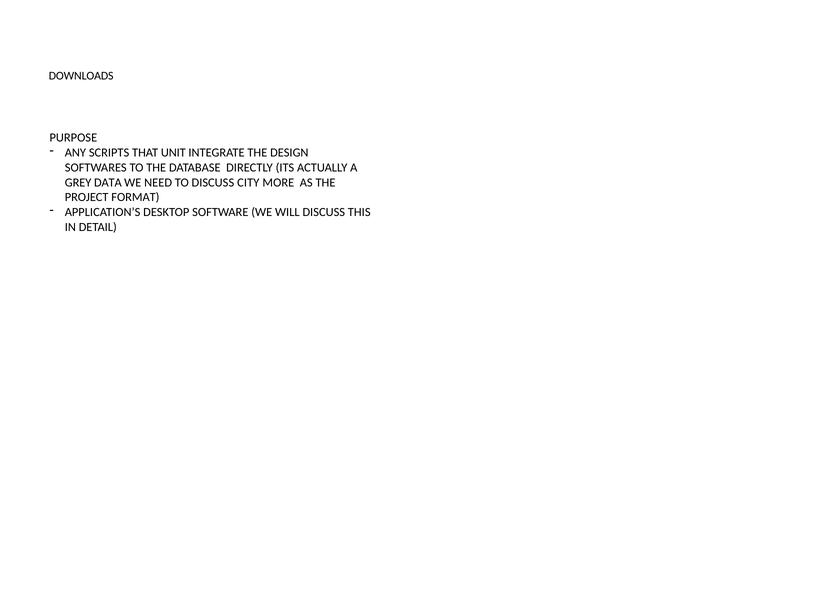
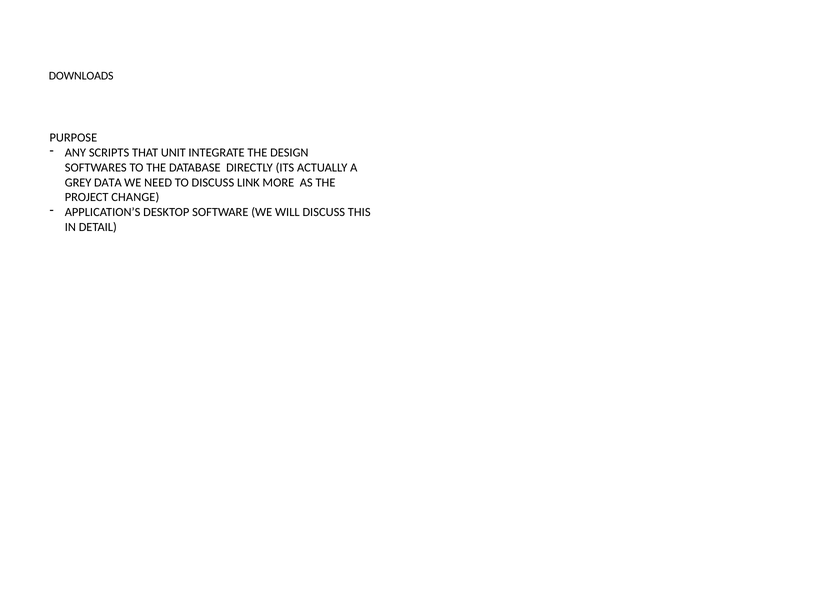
CITY: CITY -> LINK
FORMAT: FORMAT -> CHANGE
